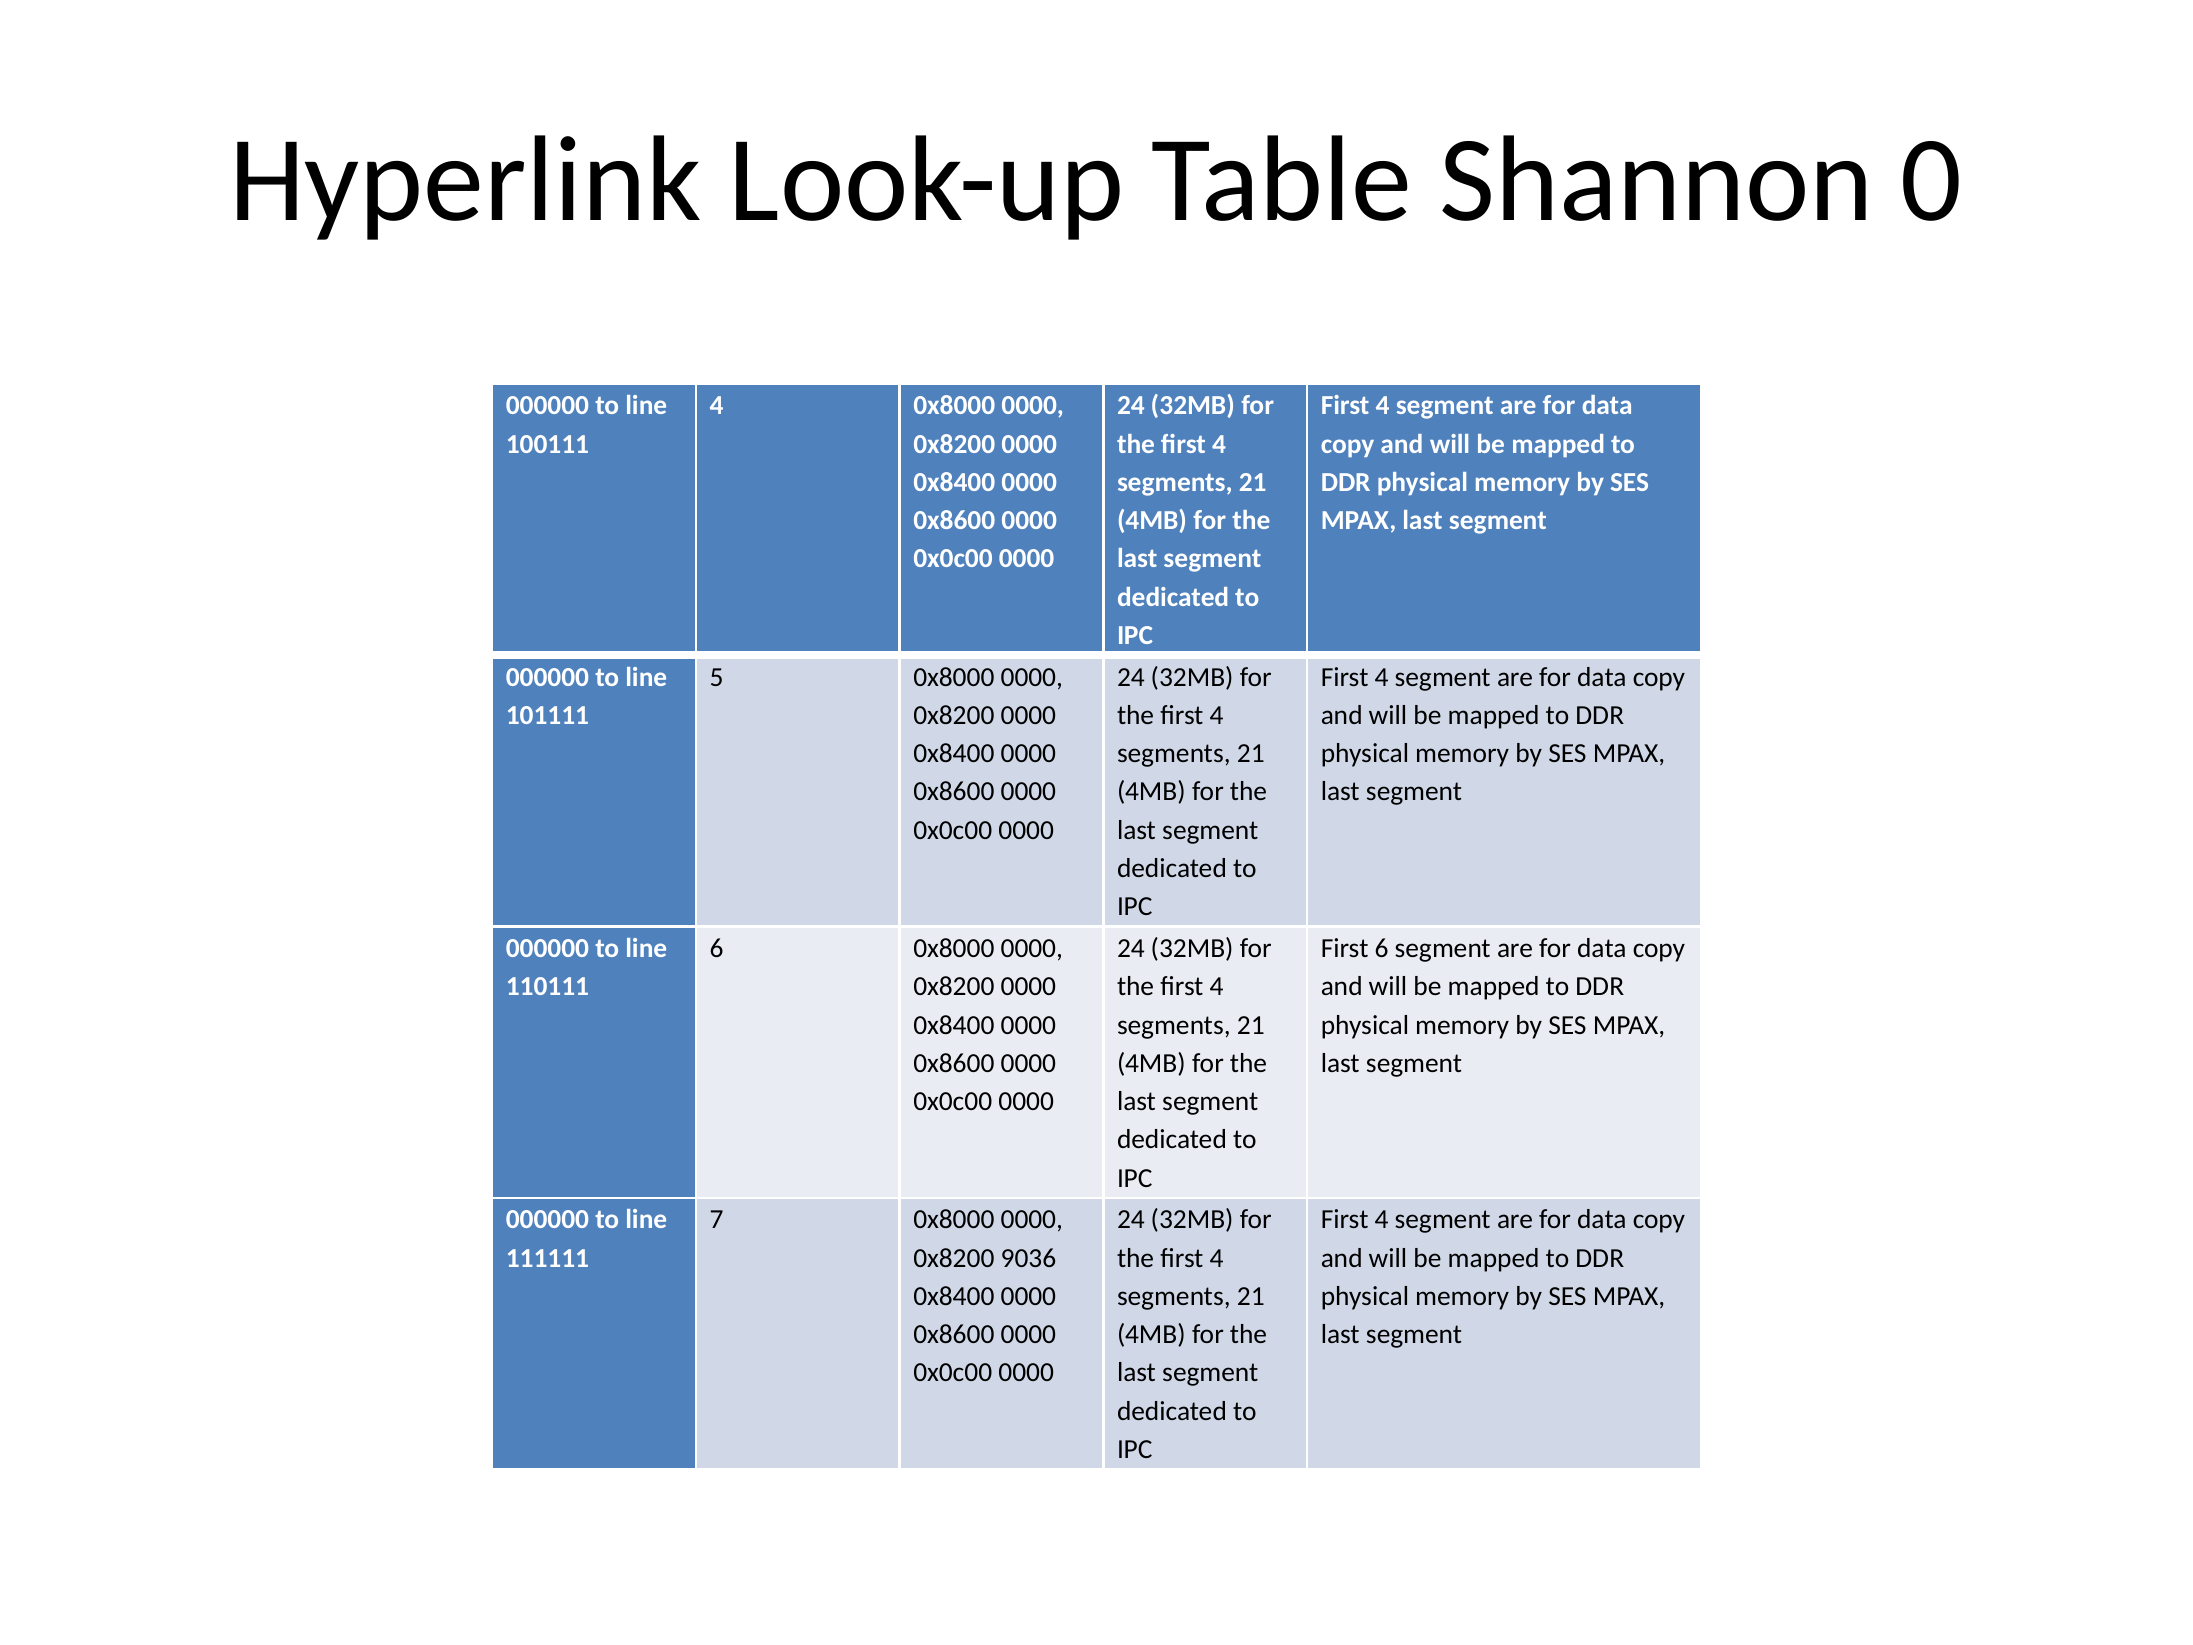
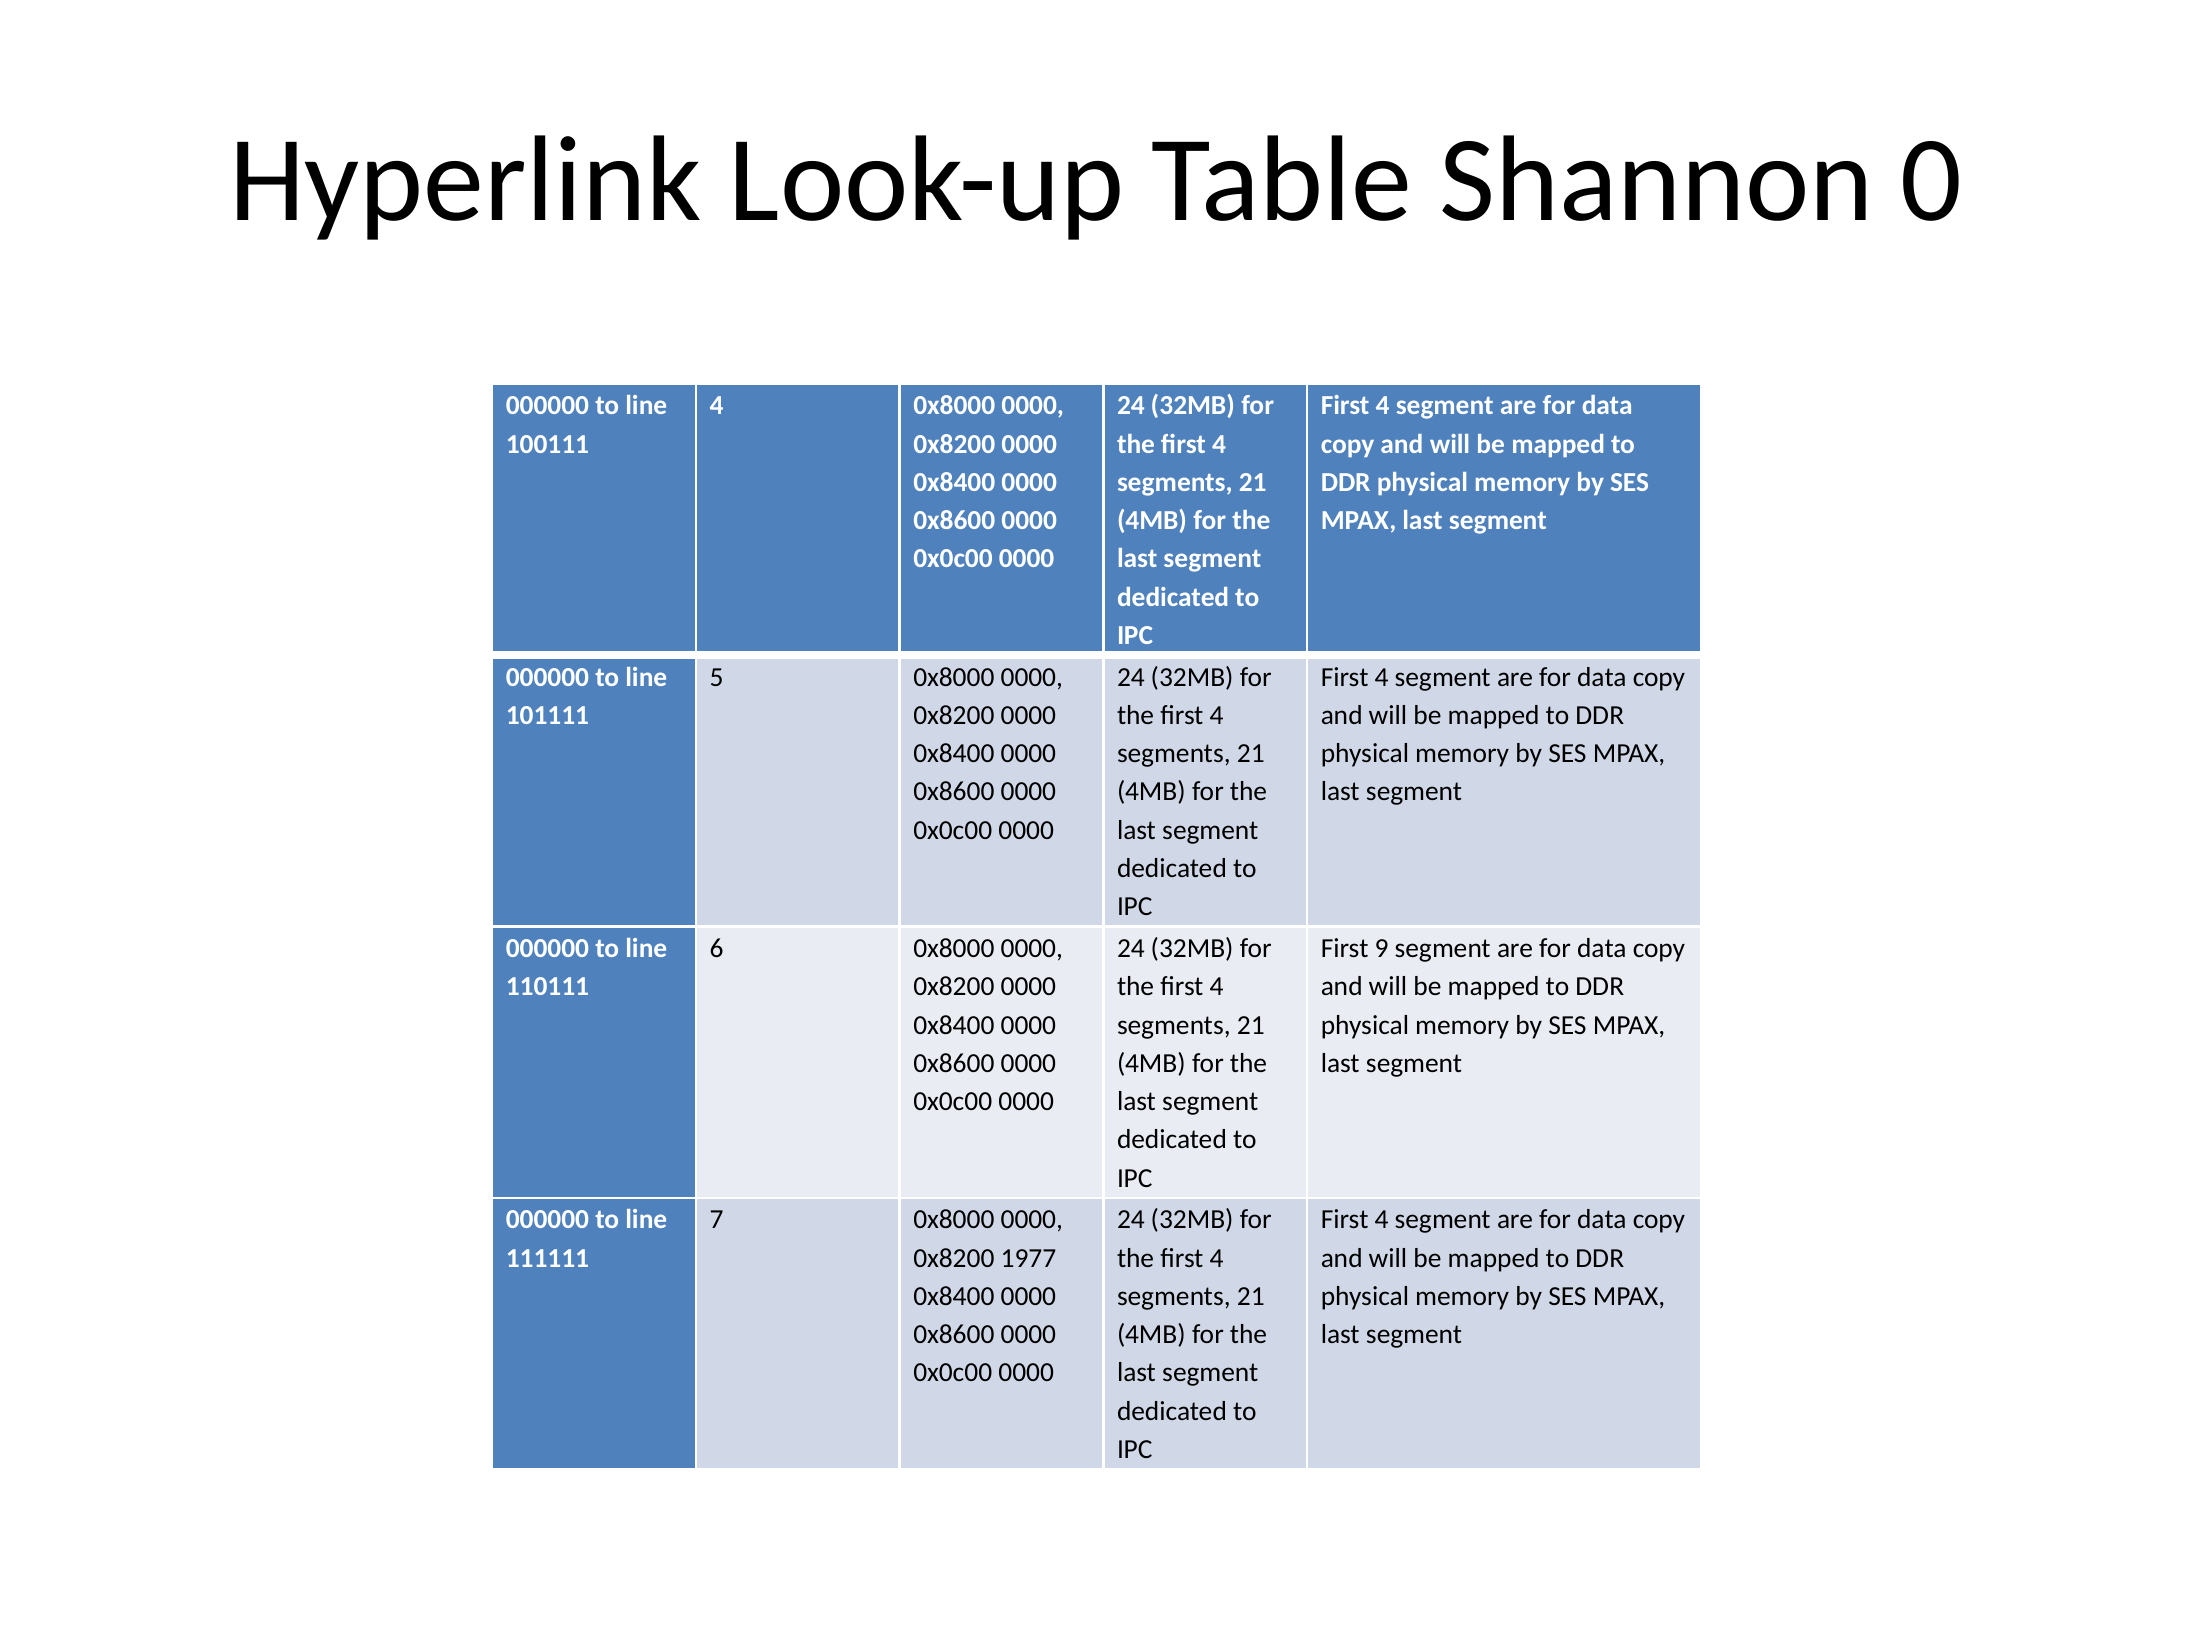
First 6: 6 -> 9
9036: 9036 -> 1977
